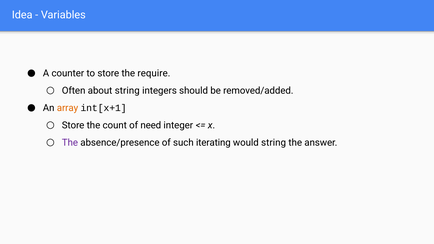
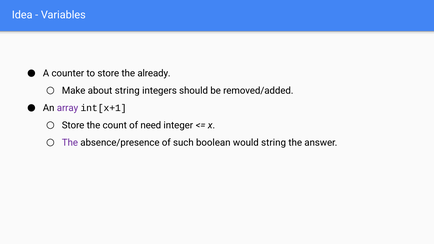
require: require -> already
Often: Often -> Make
array colour: orange -> purple
iterating: iterating -> boolean
